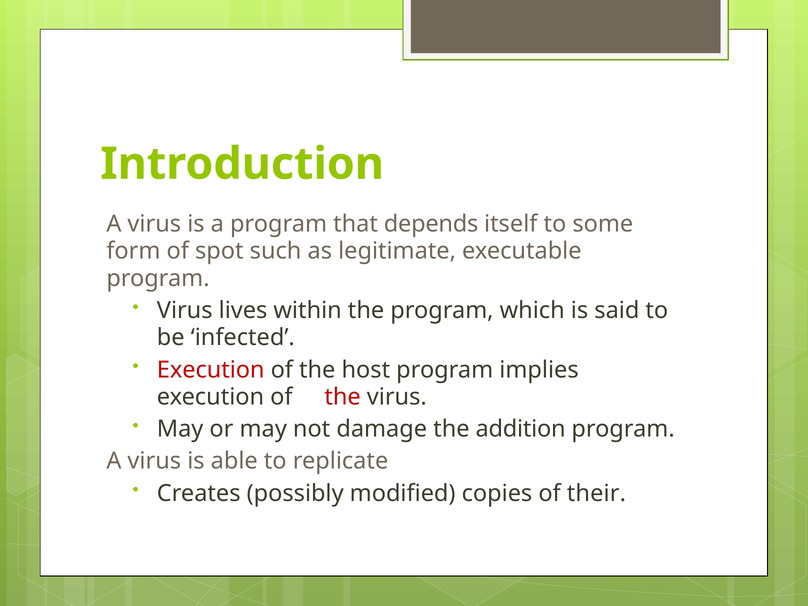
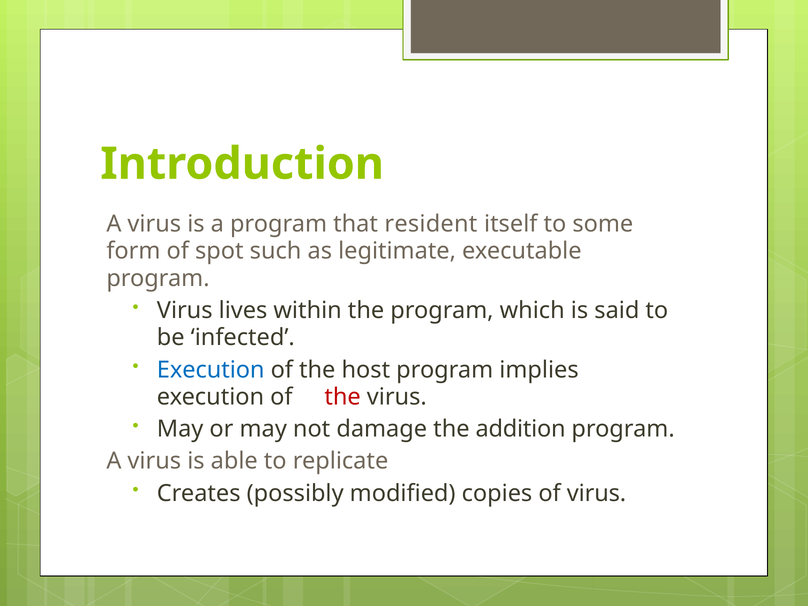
depends: depends -> resident
Execution at (211, 370) colour: red -> blue
of their: their -> virus
